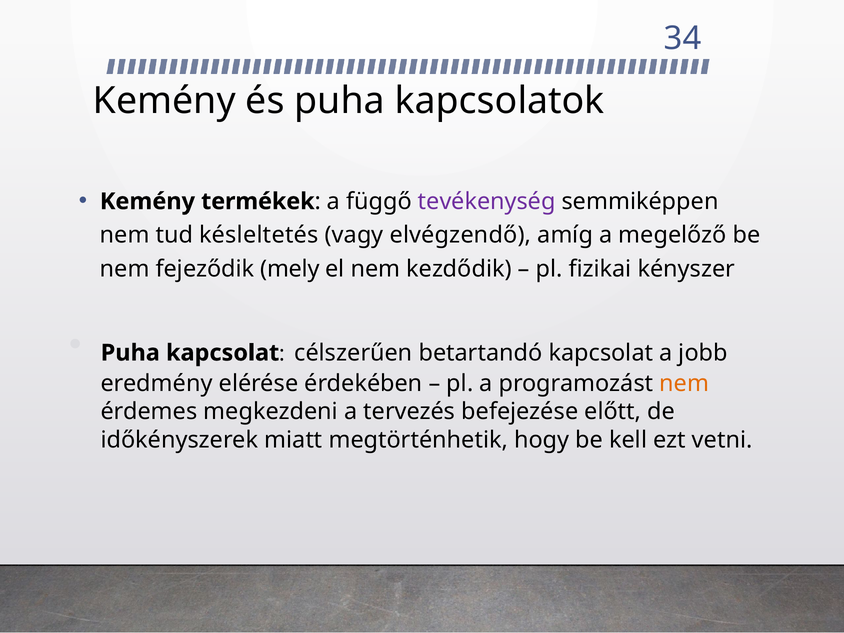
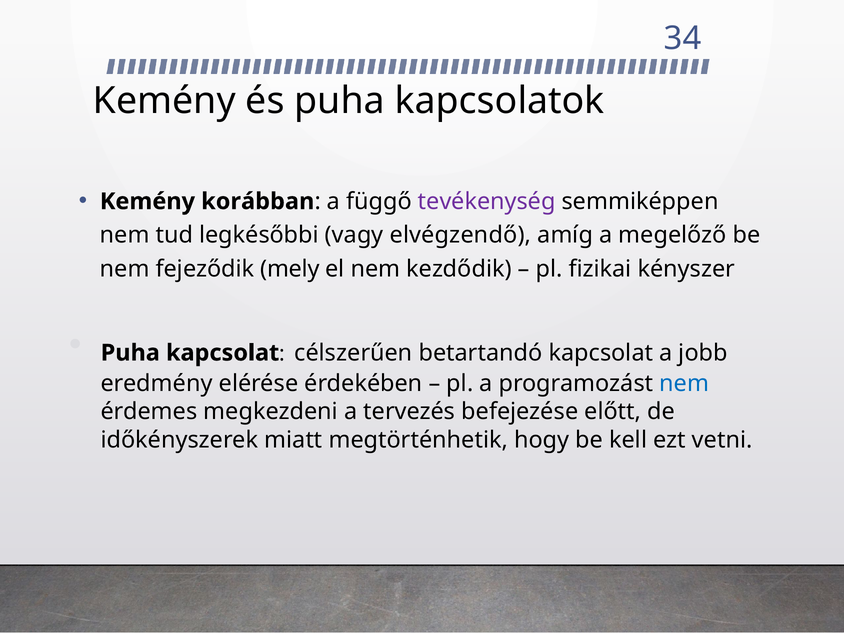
termékek: termékek -> korábban
késleltetés: késleltetés -> legkésőbbi
nem at (684, 384) colour: orange -> blue
